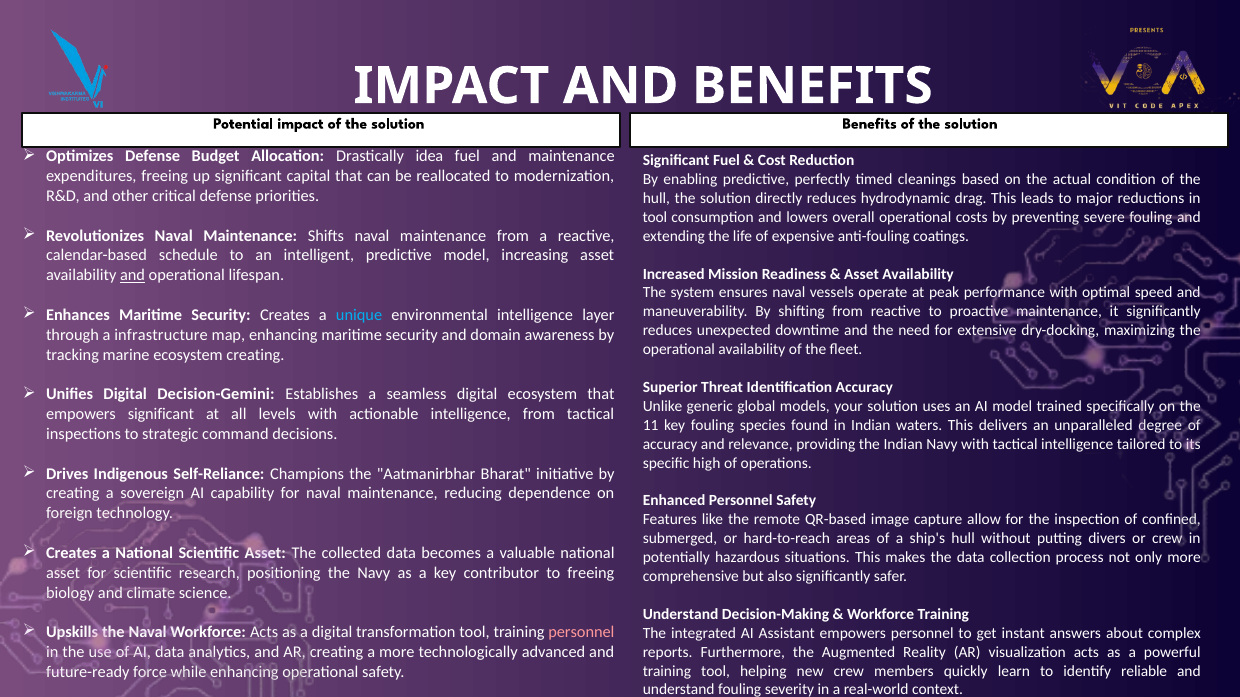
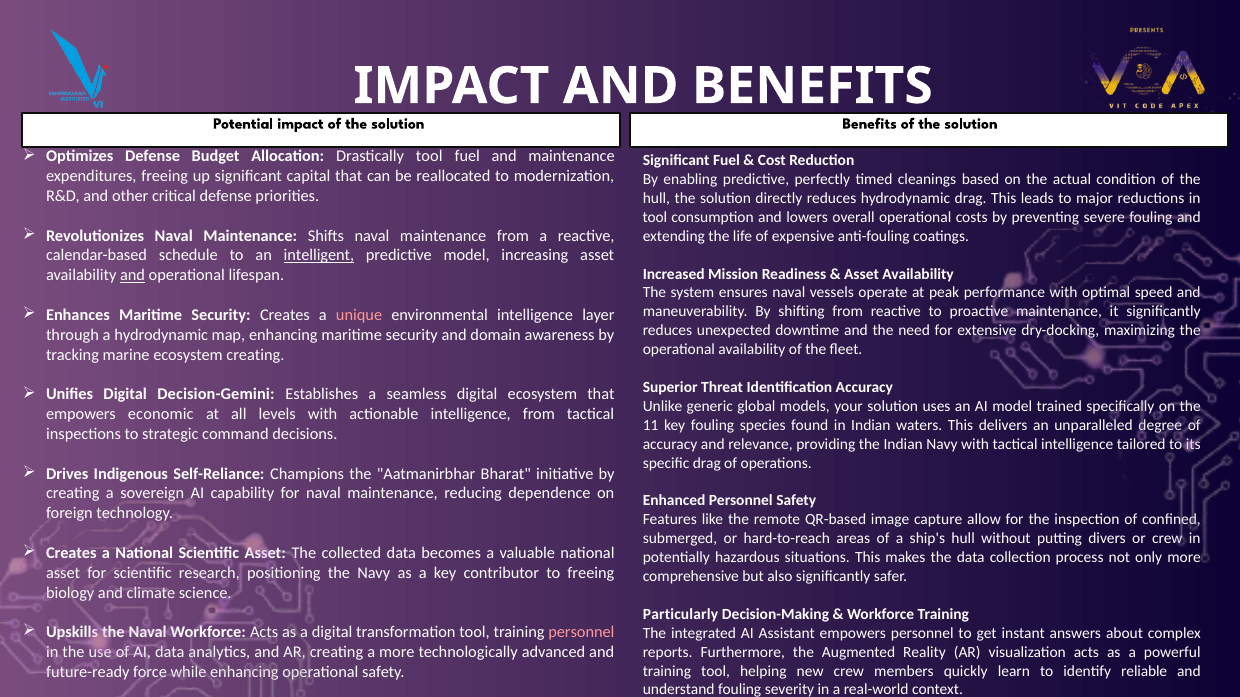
Drastically idea: idea -> tool
intelligent underline: none -> present
unique colour: light blue -> pink
a infrastructure: infrastructure -> hydrodynamic
empowers significant: significant -> economic
specific high: high -> drag
Understand at (681, 615): Understand -> Particularly
